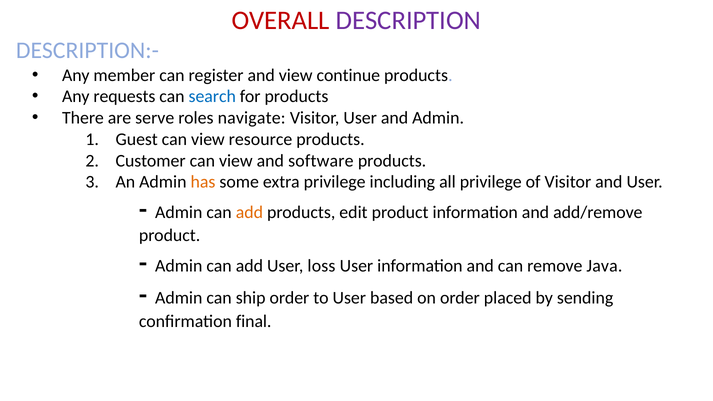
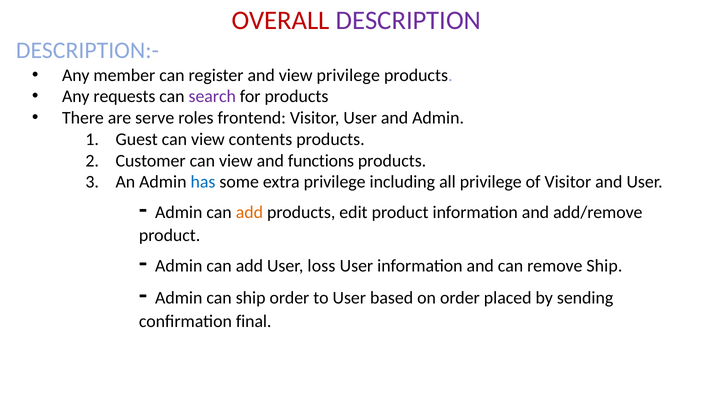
view continue: continue -> privilege
search colour: blue -> purple
navigate: navigate -> frontend
resource: resource -> contents
software: software -> functions
has colour: orange -> blue
remove Java: Java -> Ship
